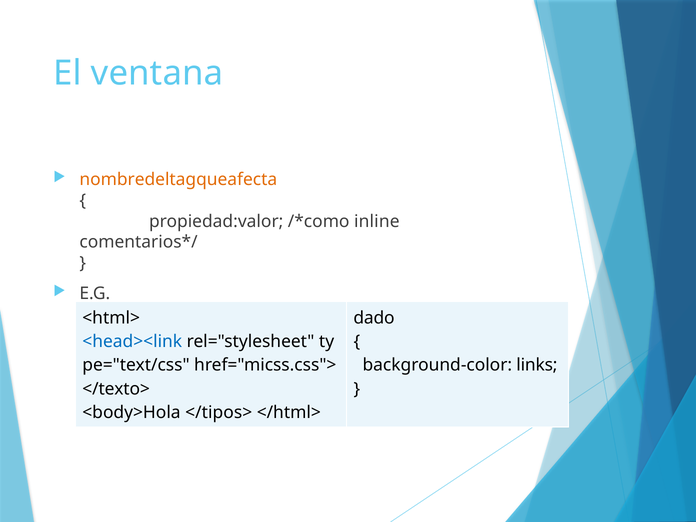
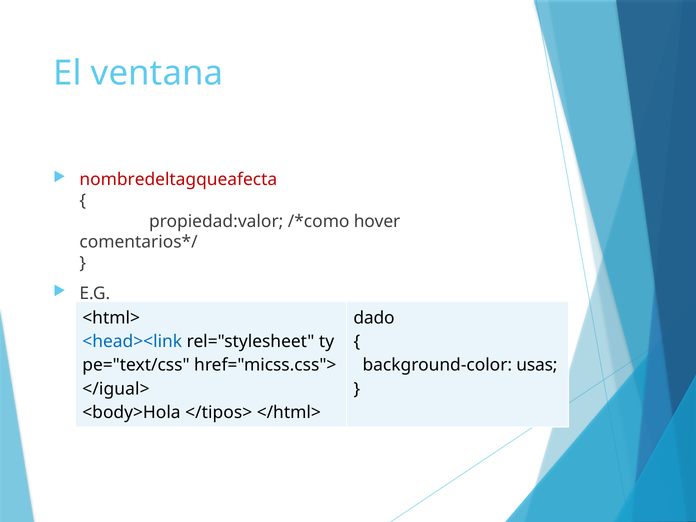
nombredeltagqueafecta colour: orange -> red
inline: inline -> hover
links: links -> usas
</texto>: </texto> -> </igual>
